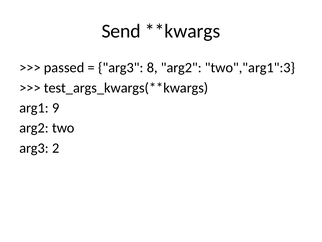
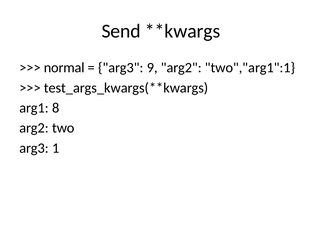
passed: passed -> normal
8: 8 -> 9
two","arg1":3: two","arg1":3 -> two","arg1":1
9: 9 -> 8
2: 2 -> 1
